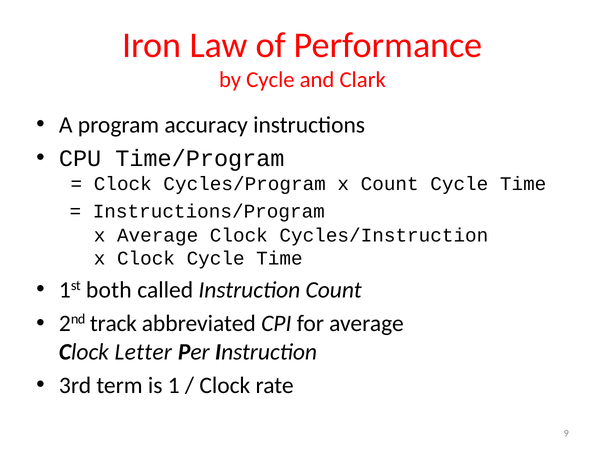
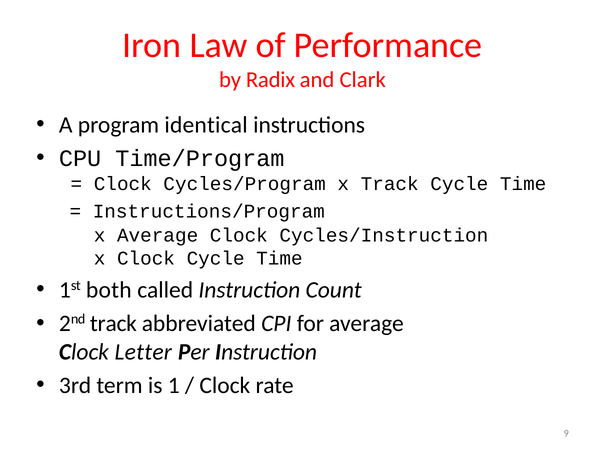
by Cycle: Cycle -> Radix
accuracy: accuracy -> identical
x Count: Count -> Track
